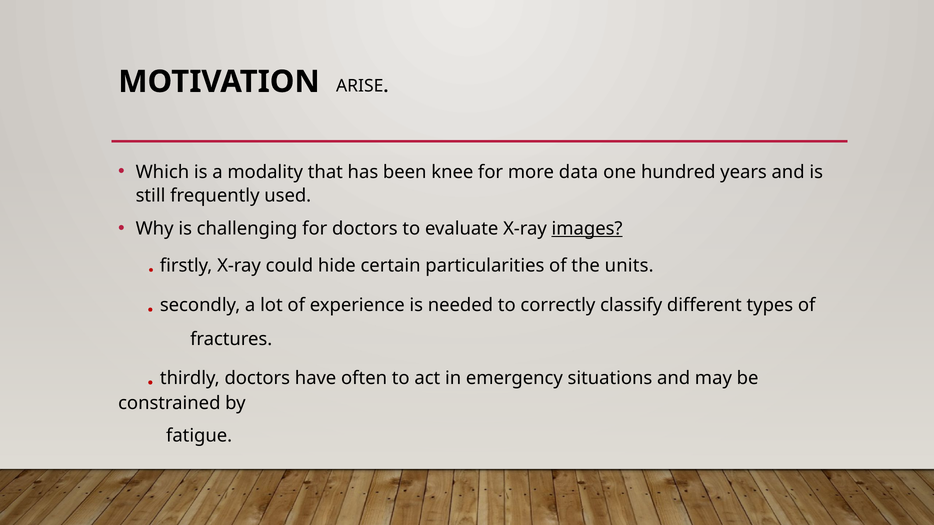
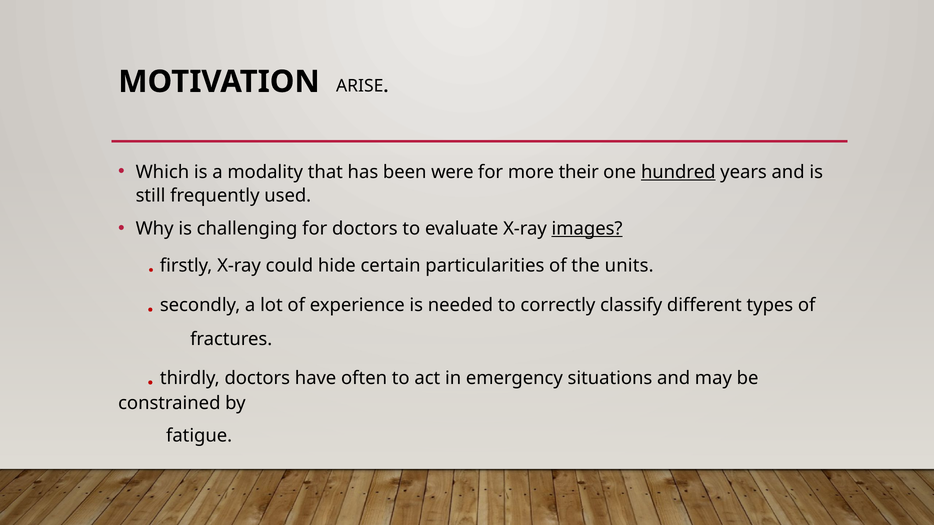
knee: knee -> were
data: data -> their
hundred underline: none -> present
